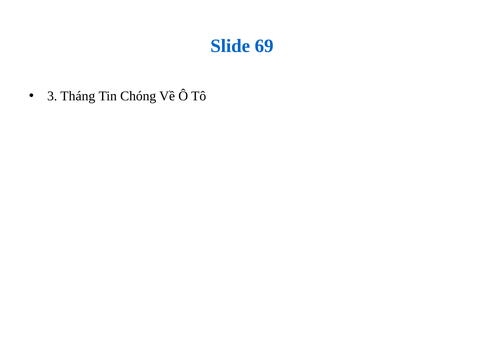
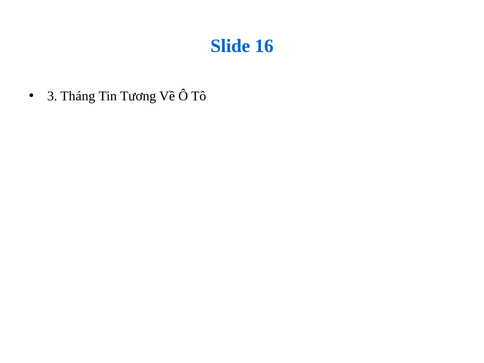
69: 69 -> 16
Chóng: Chóng -> Tương
